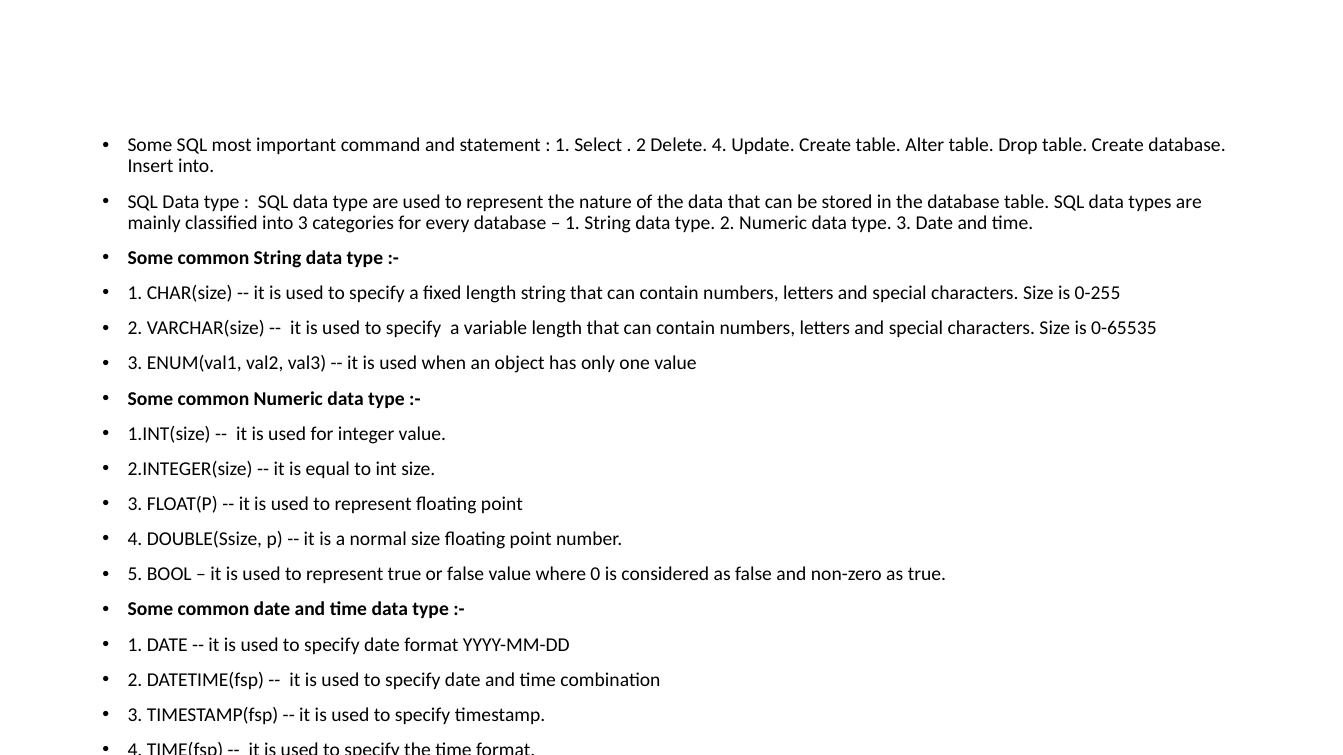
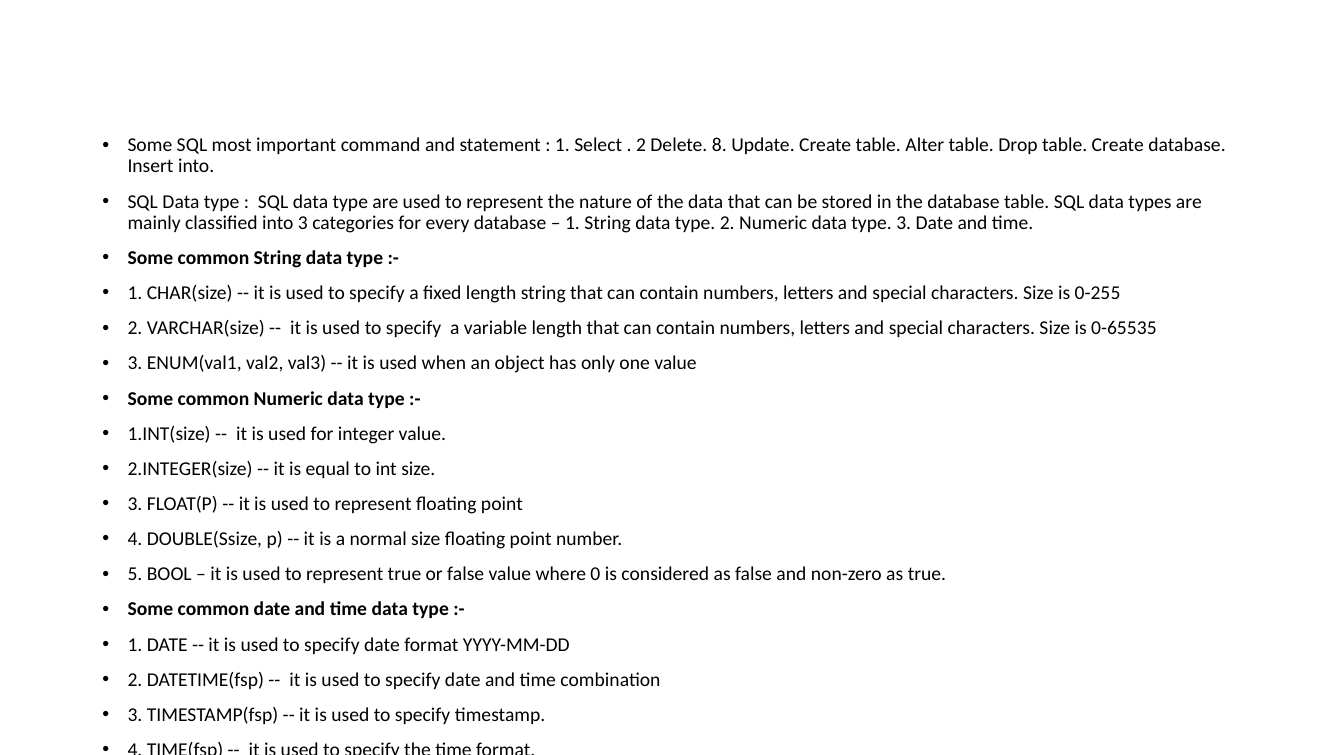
Delete 4: 4 -> 8
